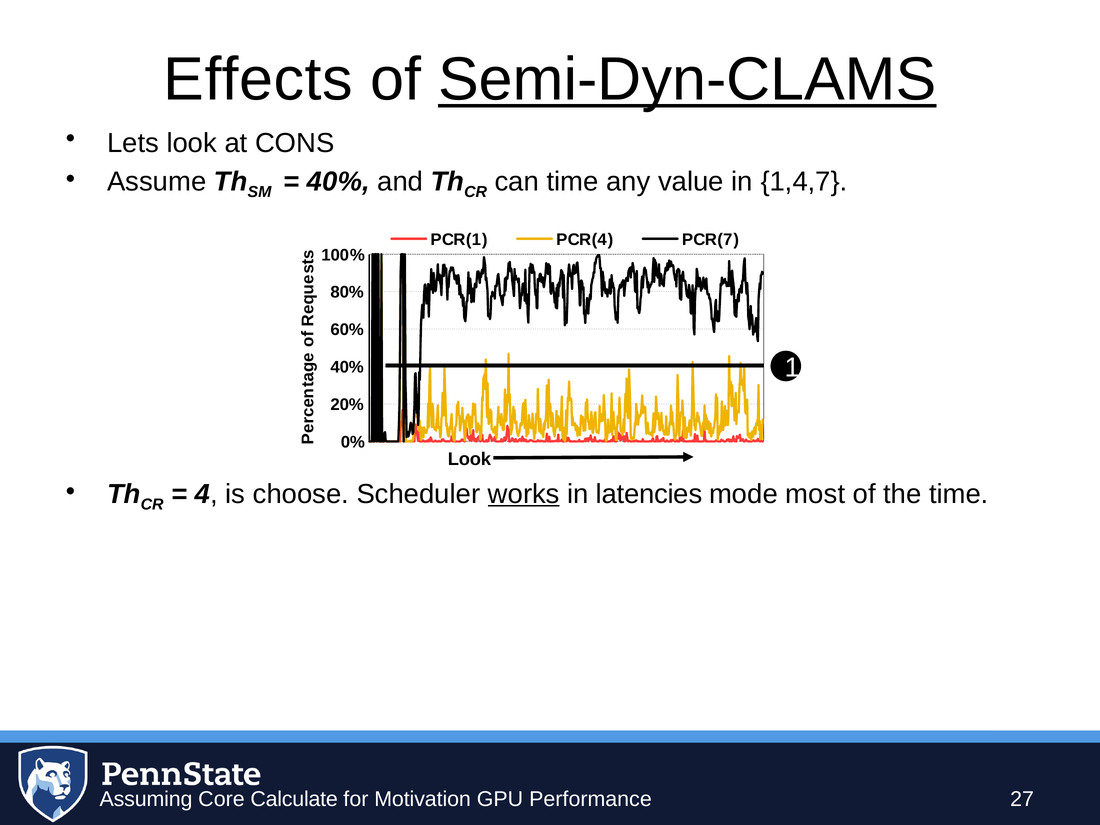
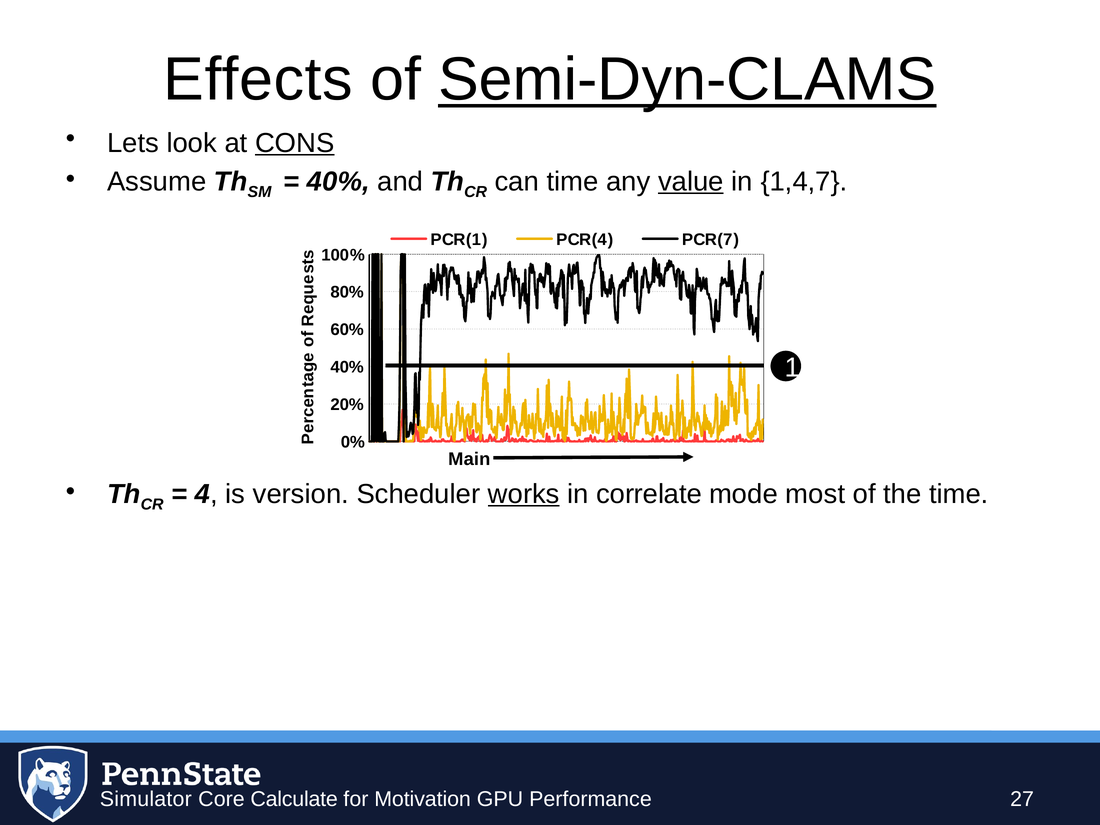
CONS underline: none -> present
value underline: none -> present
Look at (469, 459): Look -> Main
choose: choose -> version
latencies: latencies -> correlate
Assuming: Assuming -> Simulator
